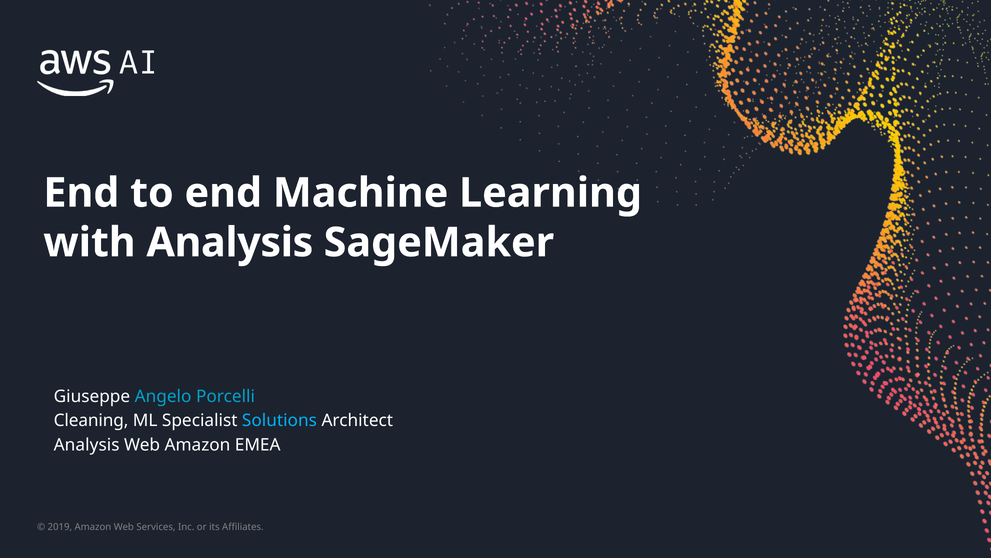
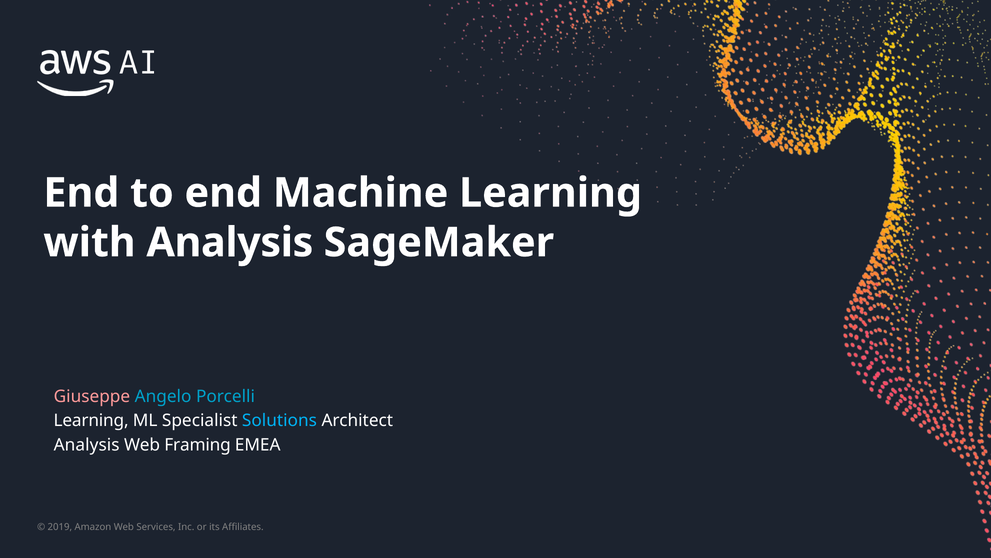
Giuseppe colour: white -> pink
Cleaning at (91, 420): Cleaning -> Learning
Web Amazon: Amazon -> Framing
